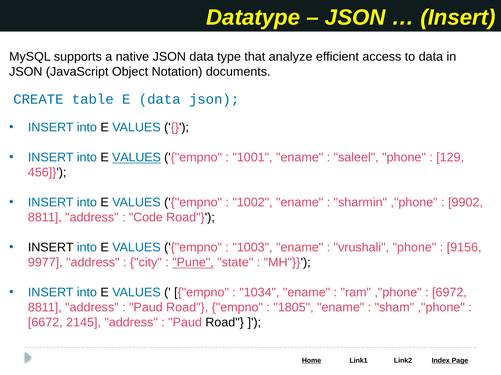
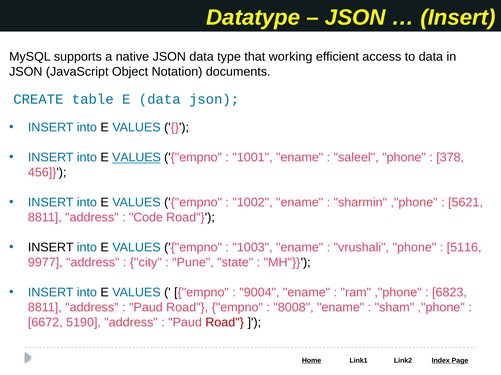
analyze: analyze -> working
129: 129 -> 378
9902: 9902 -> 5621
9156: 9156 -> 5116
Pune underline: present -> none
1034: 1034 -> 9004
6972: 6972 -> 6823
1805: 1805 -> 8008
2145: 2145 -> 5190
Road at (225, 323) colour: black -> red
